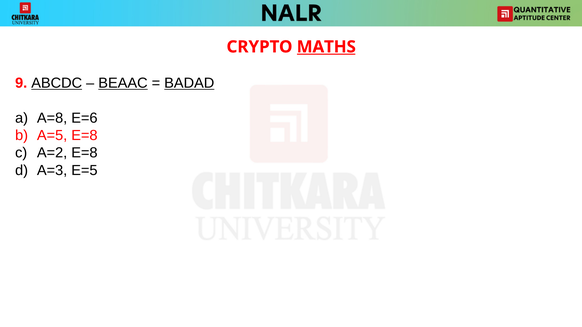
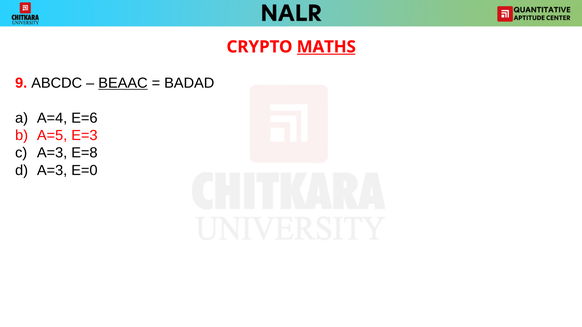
ABCDC underline: present -> none
BADAD underline: present -> none
A=8: A=8 -> A=4
A=5 E=8: E=8 -> E=3
A=2 at (52, 153): A=2 -> A=3
E=5: E=5 -> E=0
